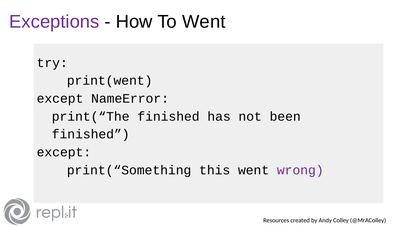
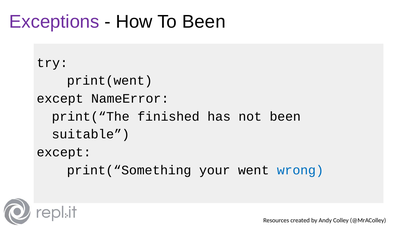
To Went: Went -> Been
finished at (91, 134): finished -> suitable
this: this -> your
wrong colour: purple -> blue
